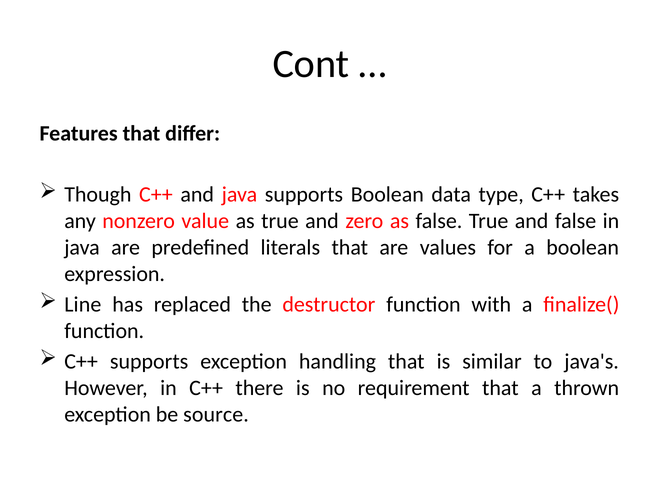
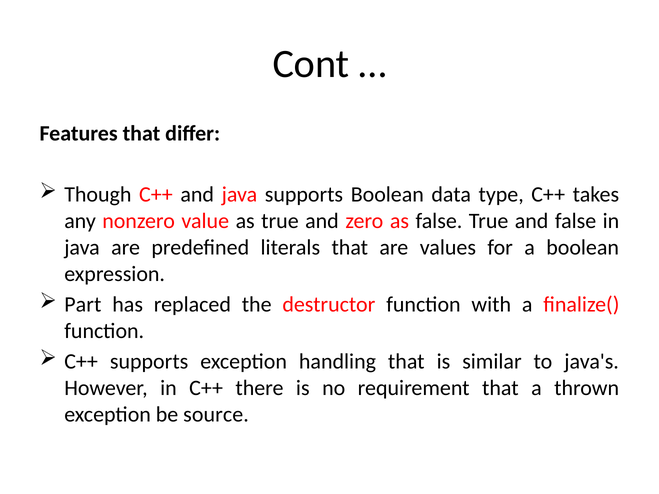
Line: Line -> Part
